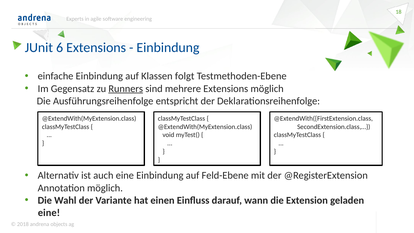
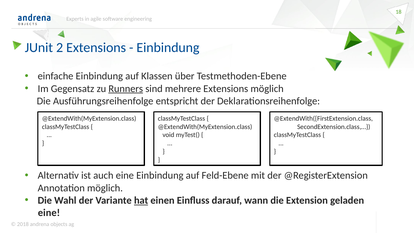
6: 6 -> 2
folgt: folgt -> über
hat underline: none -> present
